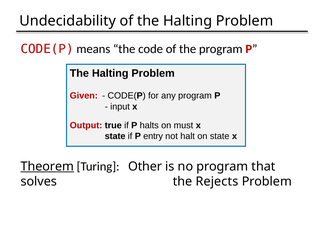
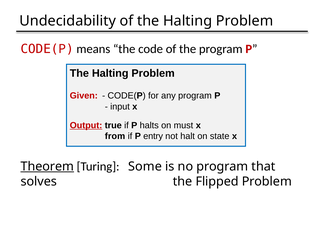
Output underline: none -> present
state at (115, 136): state -> from
Other: Other -> Some
Rejects: Rejects -> Flipped
